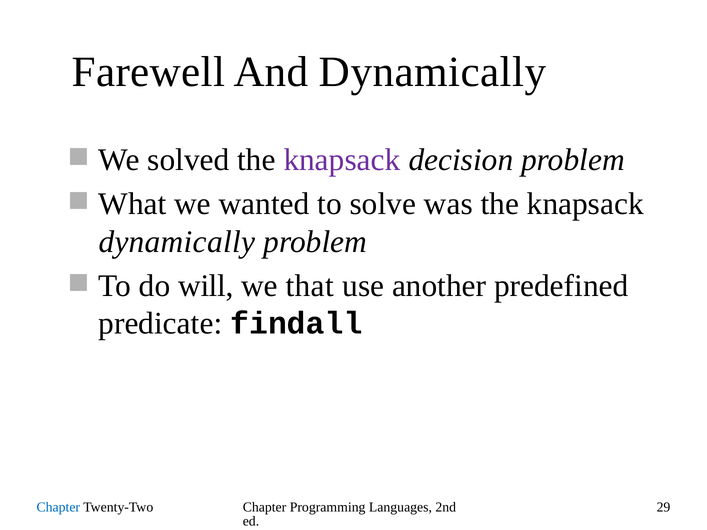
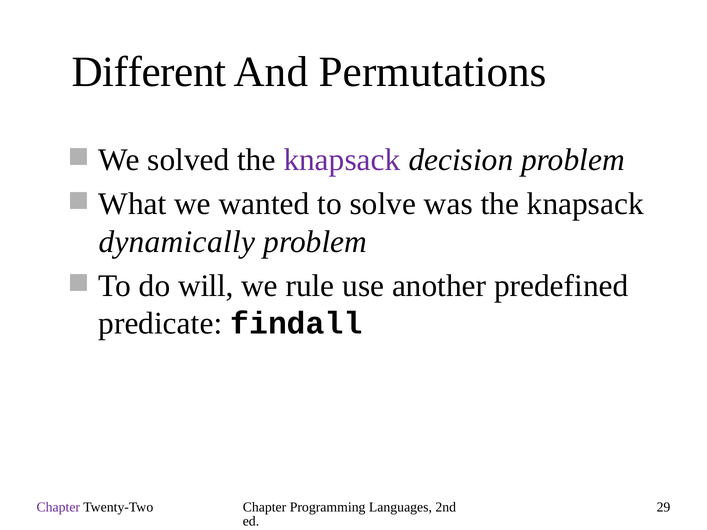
Farewell: Farewell -> Different
And Dynamically: Dynamically -> Permutations
that: that -> rule
Chapter at (58, 508) colour: blue -> purple
